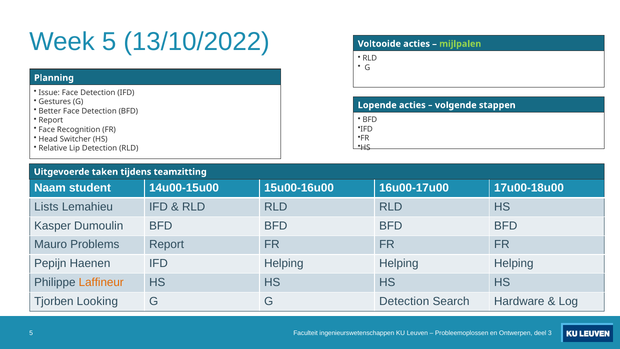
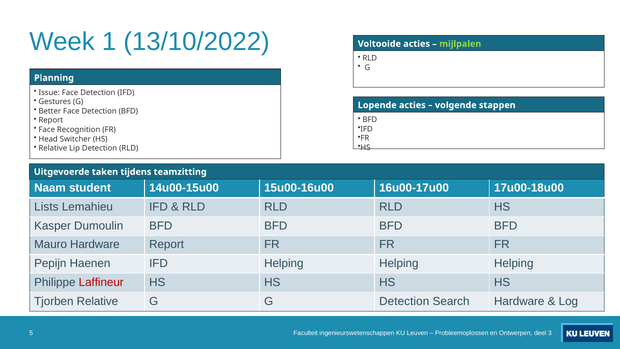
Week 5: 5 -> 1
Mauro Problems: Problems -> Hardware
Laffineur colour: orange -> red
Tjorben Looking: Looking -> Relative
